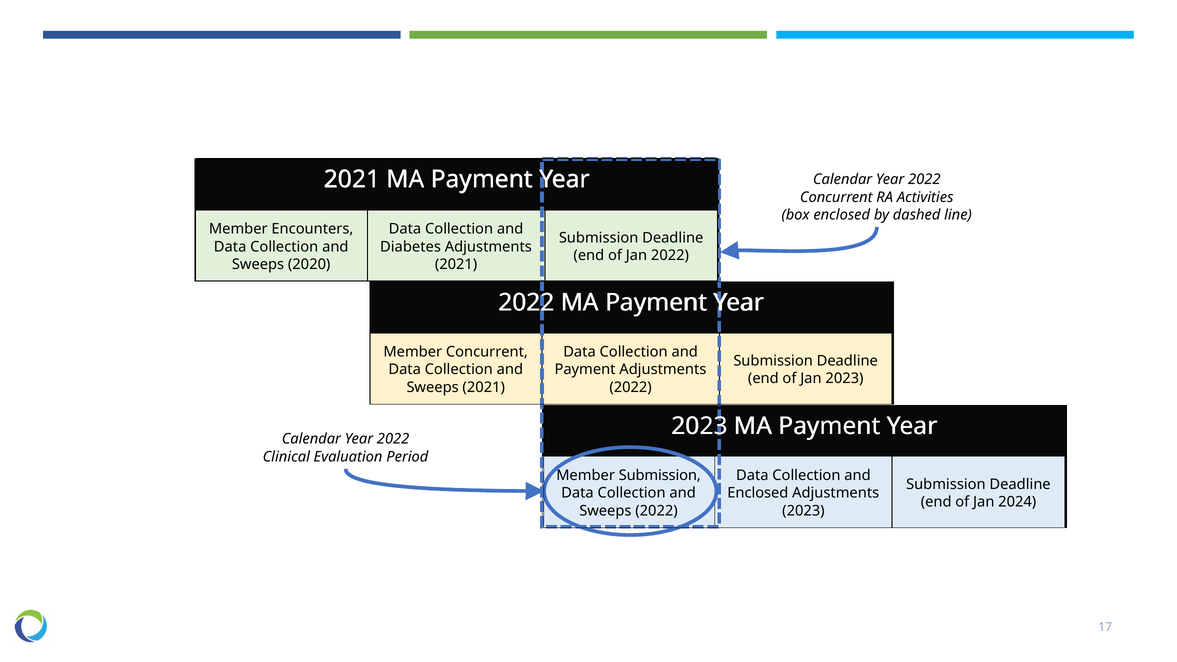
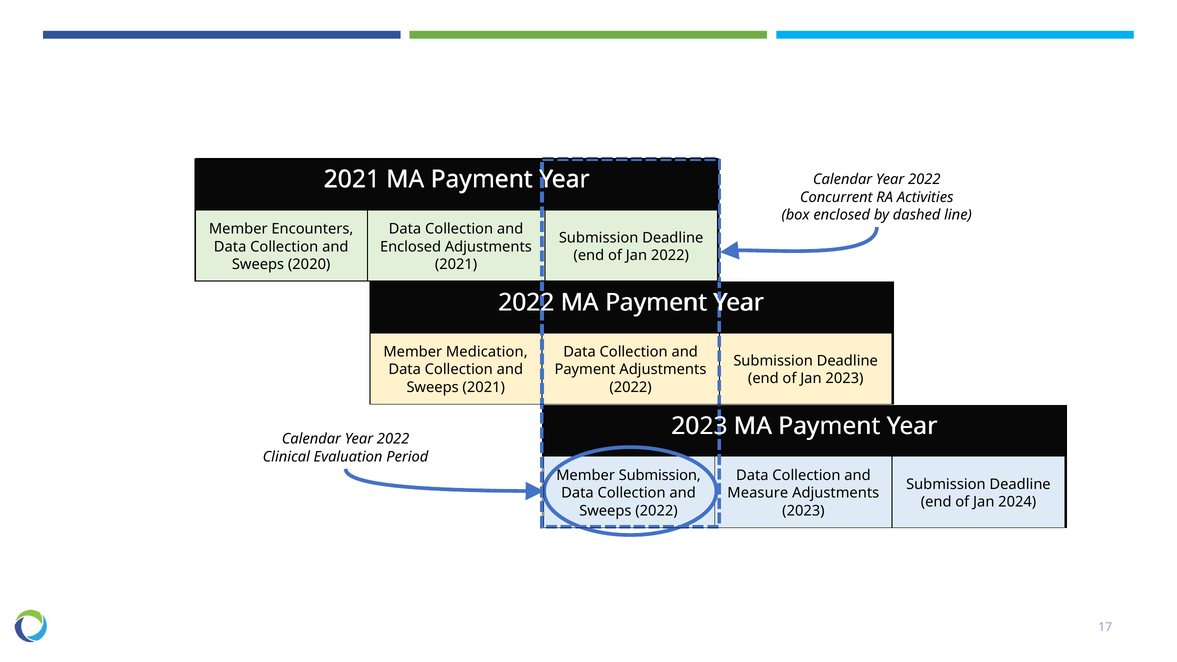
Diabetes at (411, 247): Diabetes -> Enclosed
Member Concurrent: Concurrent -> Medication
Enclosed at (758, 493): Enclosed -> Measure
